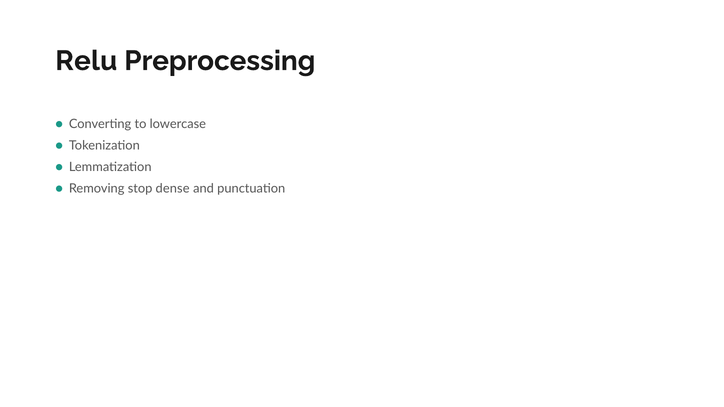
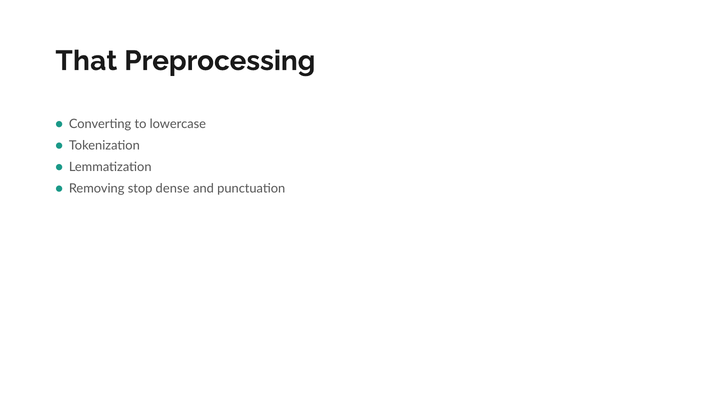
Relu: Relu -> That
